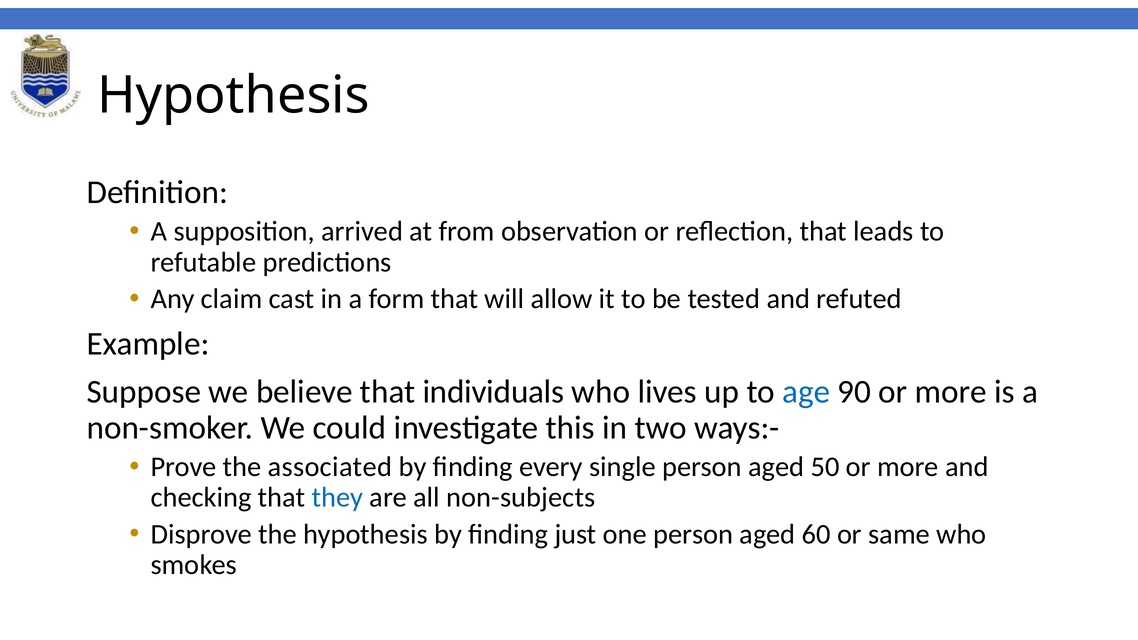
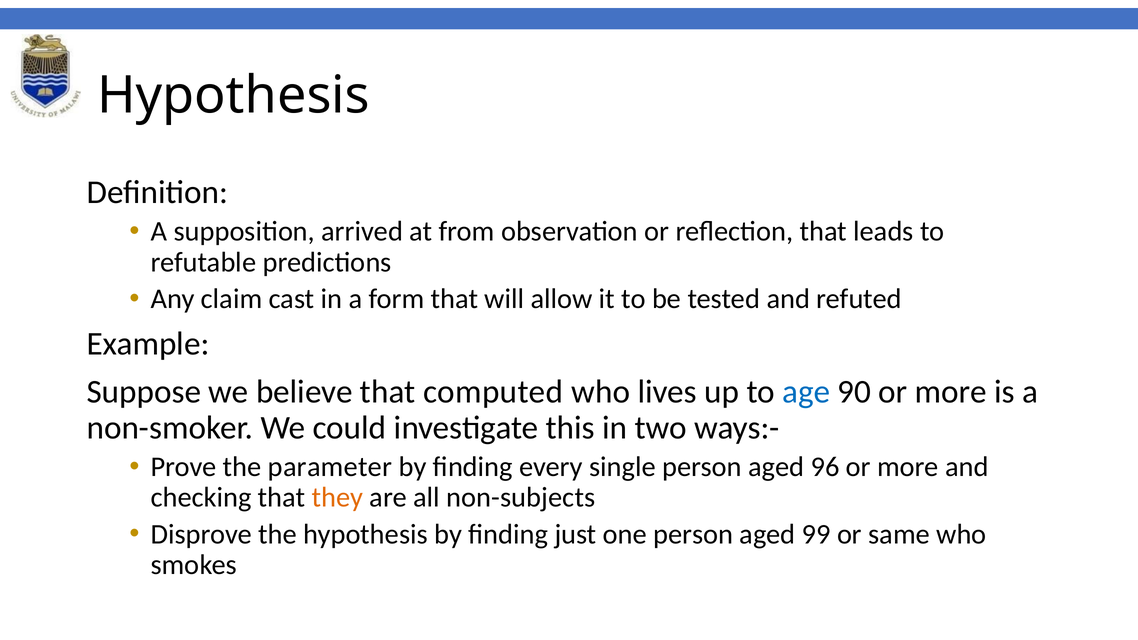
individuals: individuals -> computed
associated: associated -> parameter
50: 50 -> 96
they colour: blue -> orange
60: 60 -> 99
